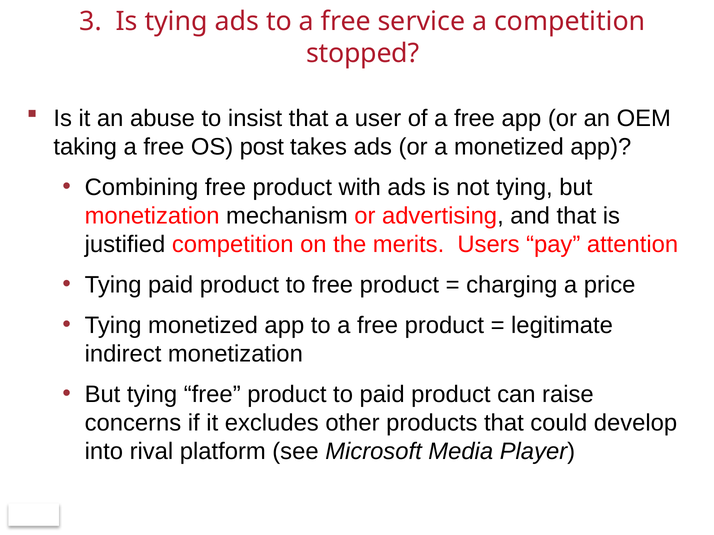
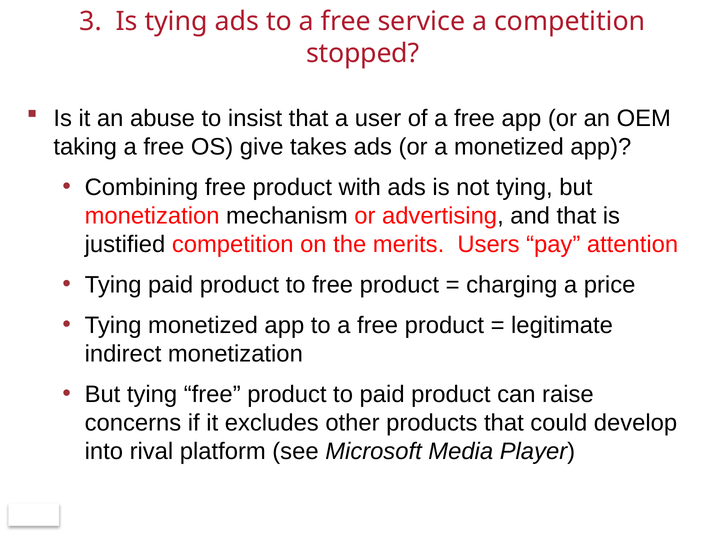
post: post -> give
